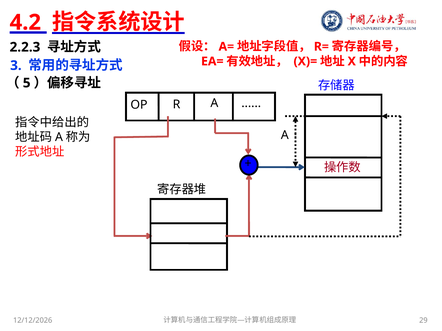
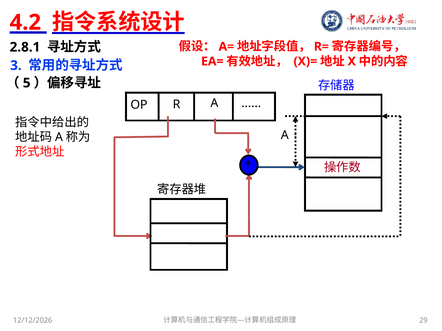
2.2.3: 2.2.3 -> 2.8.1
